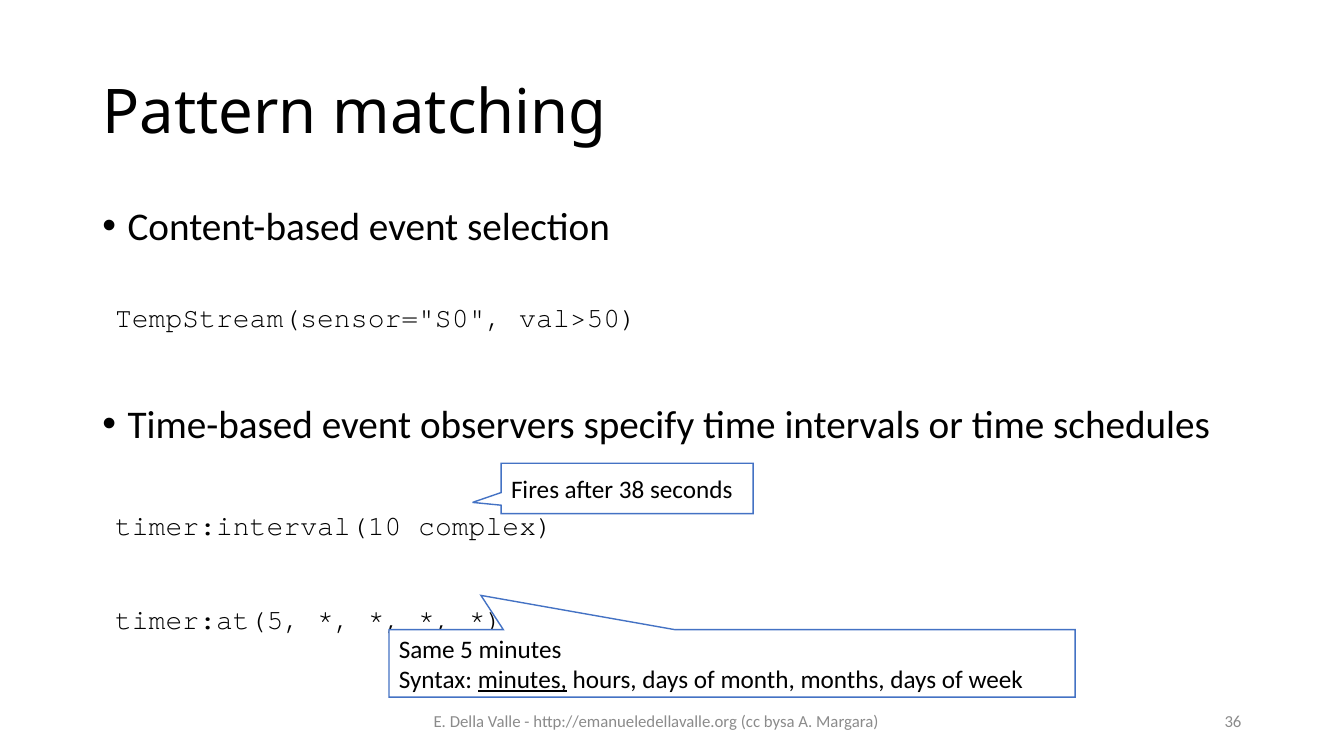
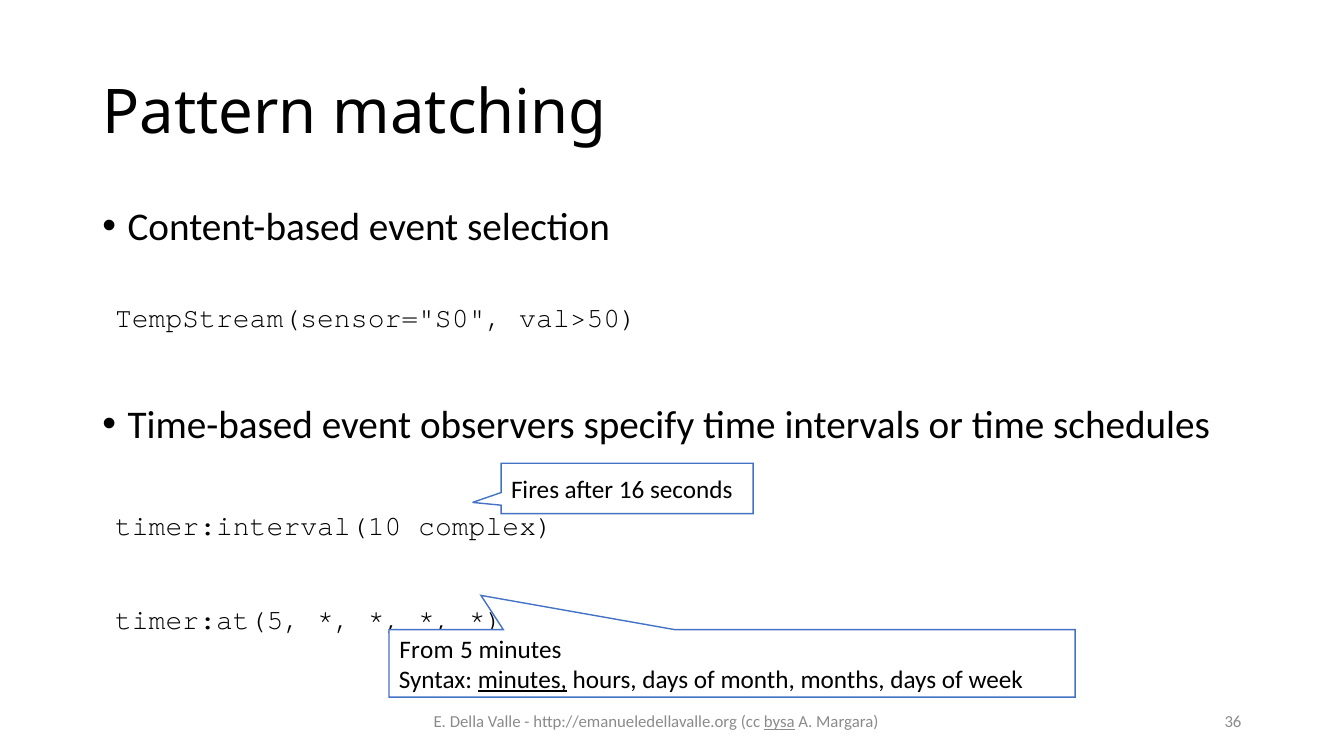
38: 38 -> 16
Same: Same -> From
bysa underline: none -> present
